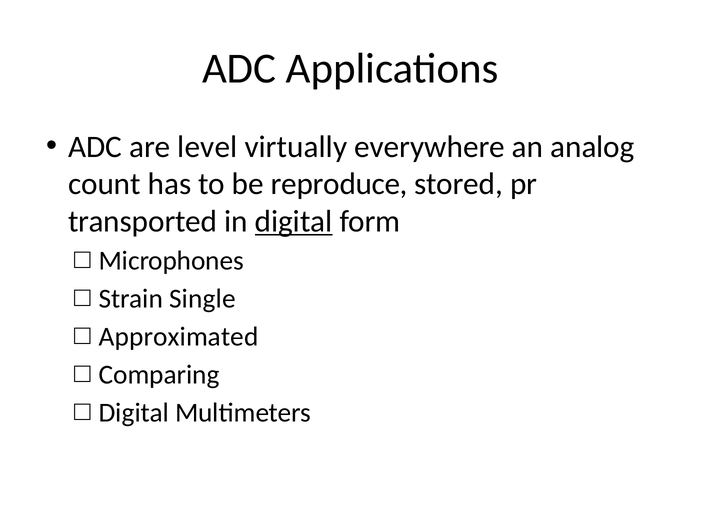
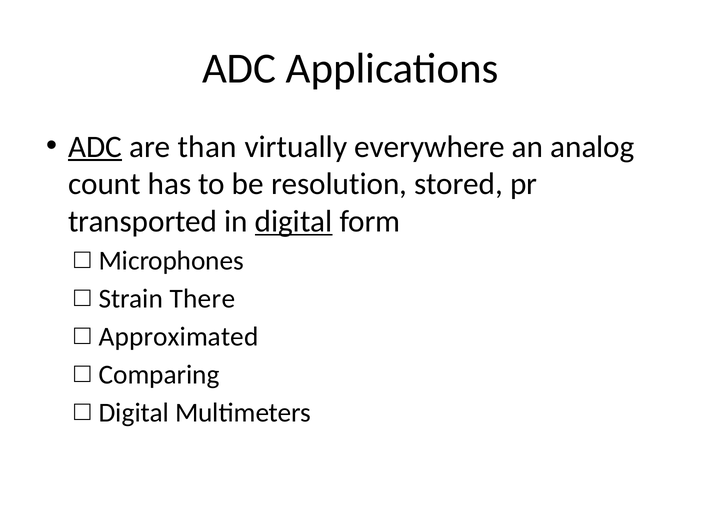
ADC at (95, 147) underline: none -> present
level: level -> than
reproduce: reproduce -> resolution
Single: Single -> There
